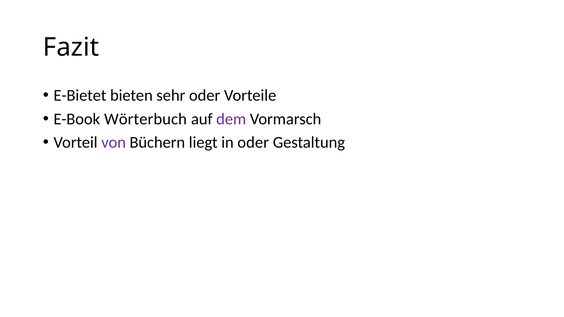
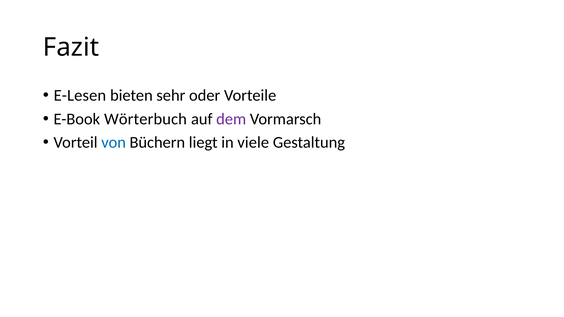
E-Bietet: E-Bietet -> E-Lesen
von colour: purple -> blue
in oder: oder -> viele
